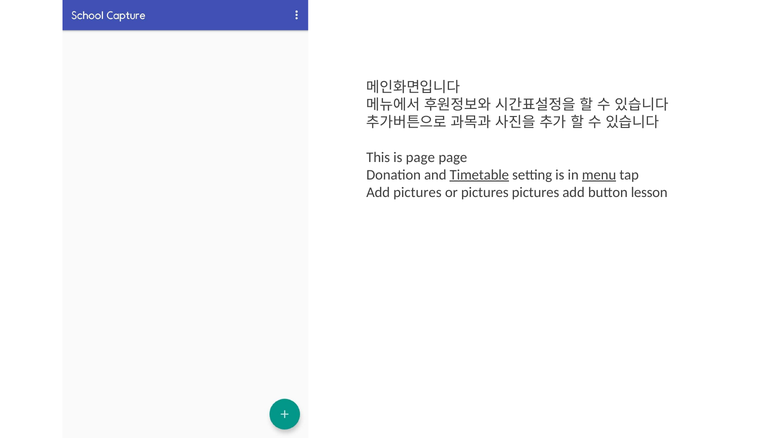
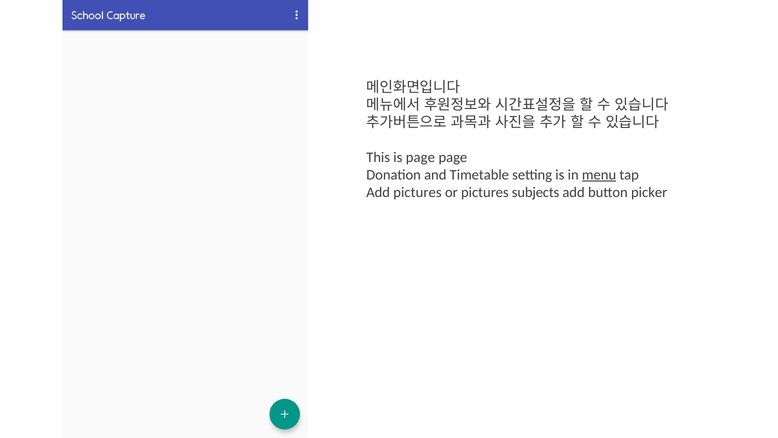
Timetable underline: present -> none
pictures pictures: pictures -> subjects
lesson: lesson -> picker
